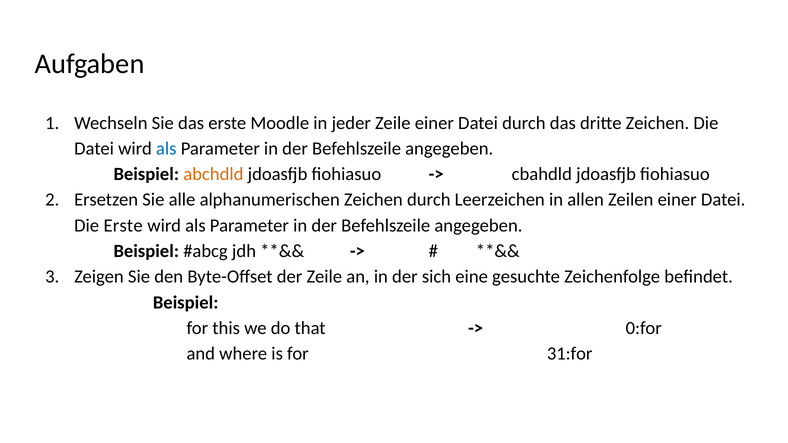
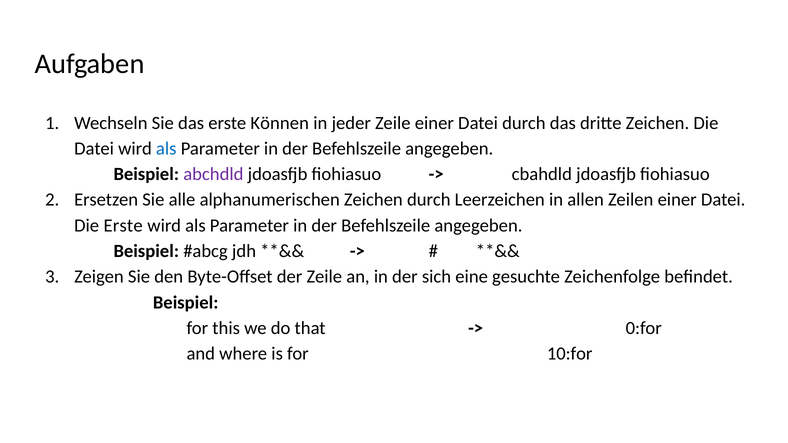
Moodle: Moodle -> Können
abchdld colour: orange -> purple
31:for: 31:for -> 10:for
